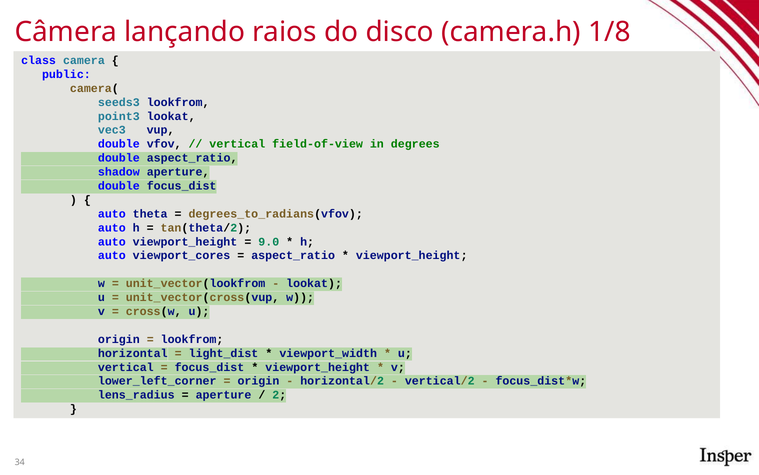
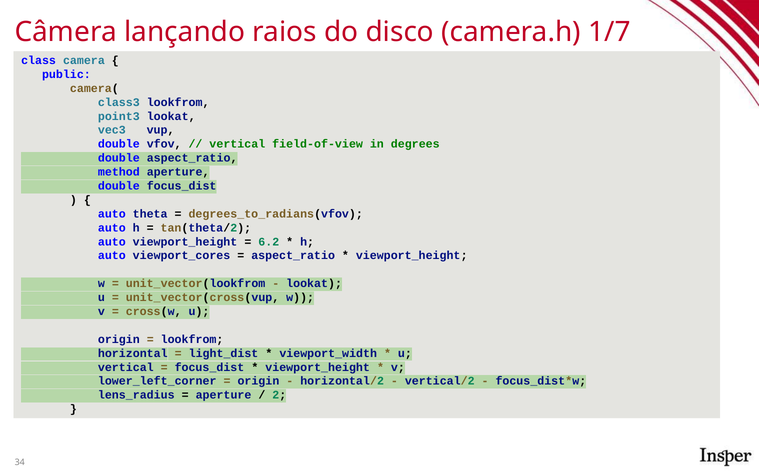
1/8: 1/8 -> 1/7
seeds3: seeds3 -> class3
shadow: shadow -> method
9.0: 9.0 -> 6.2
